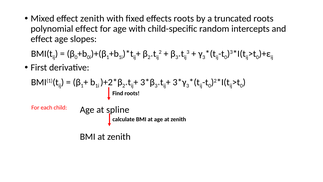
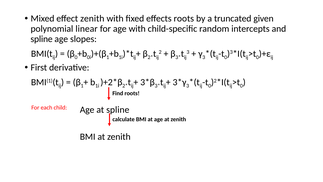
truncated roots: roots -> given
polynomial effect: effect -> linear
effect at (42, 39): effect -> spline
